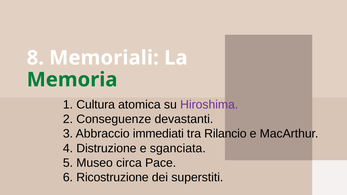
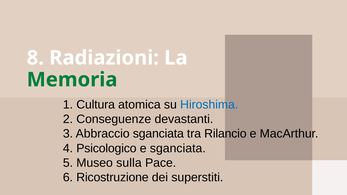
Memoriali: Memoriali -> Radiazioni
Hiroshima colour: purple -> blue
Abbraccio immediati: immediati -> sganciata
Distruzione: Distruzione -> Psicologico
circa: circa -> sulla
